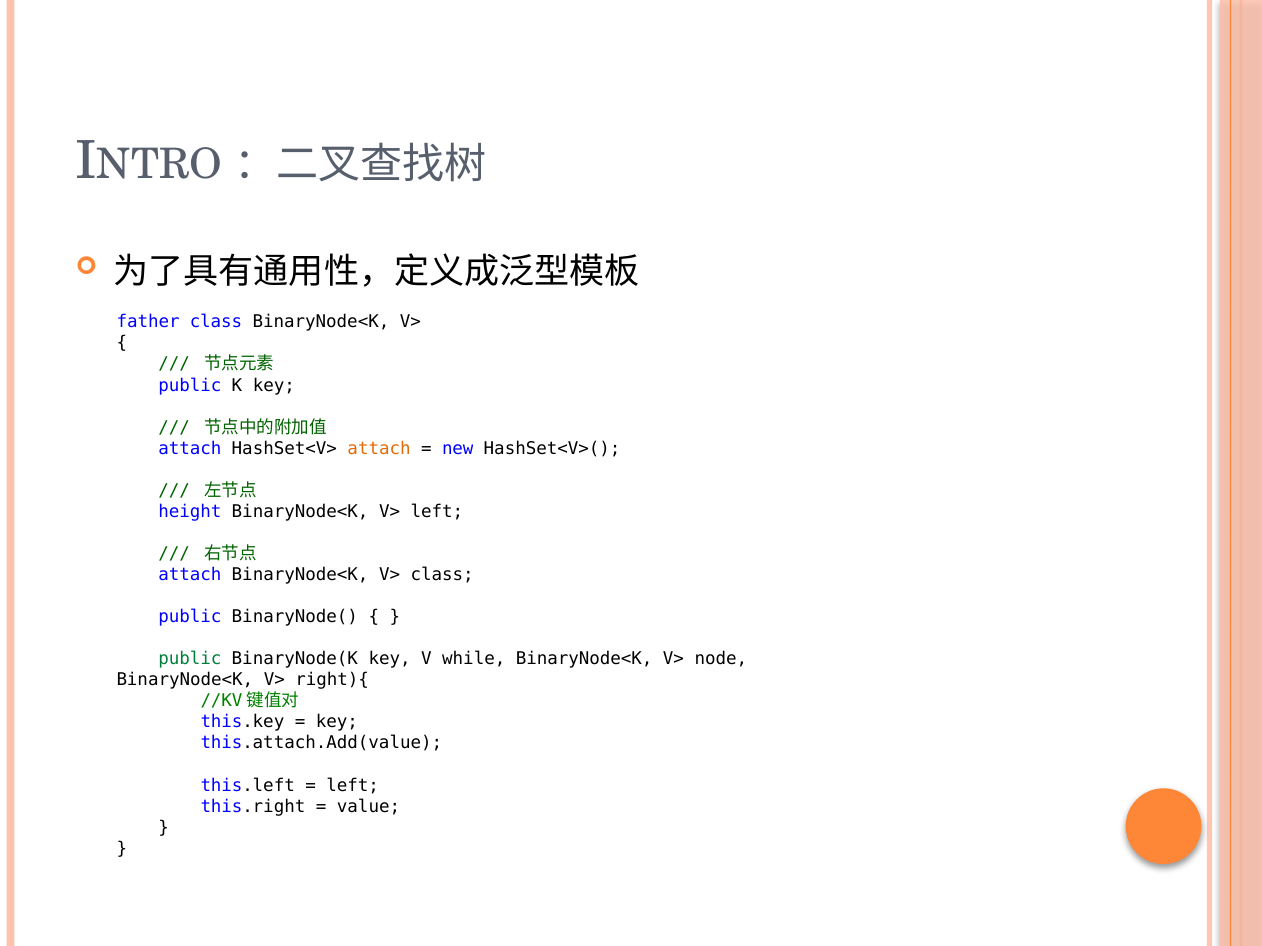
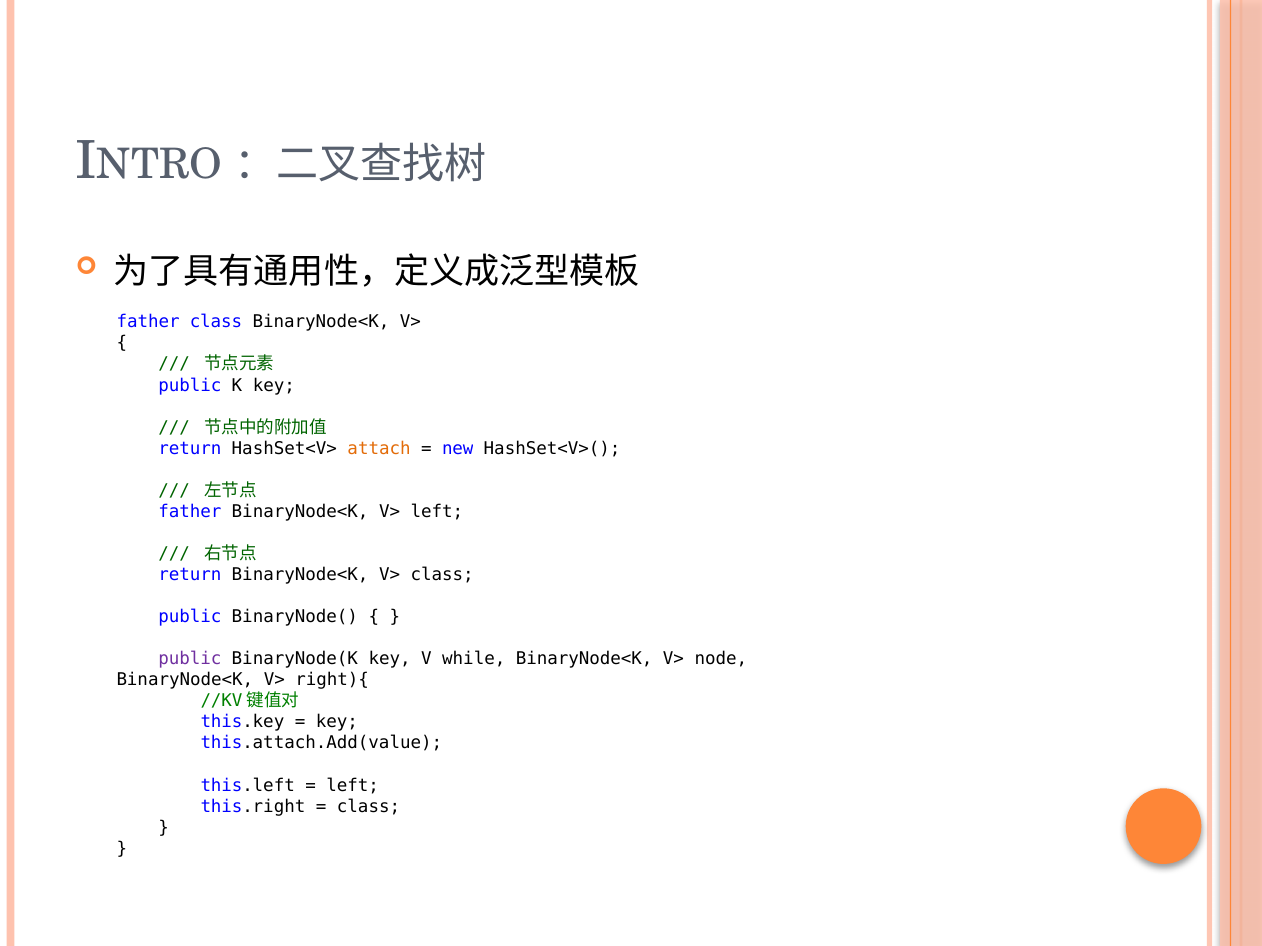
attach at (190, 449): attach -> return
height at (190, 512): height -> father
attach at (190, 575): attach -> return
public at (190, 659) colour: green -> purple
value at (369, 807): value -> class
